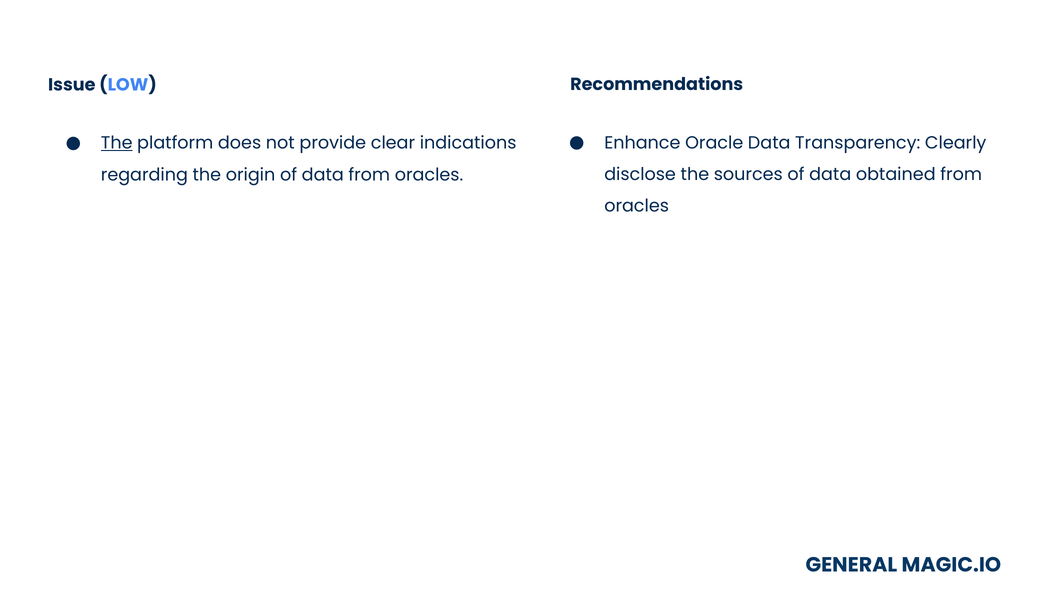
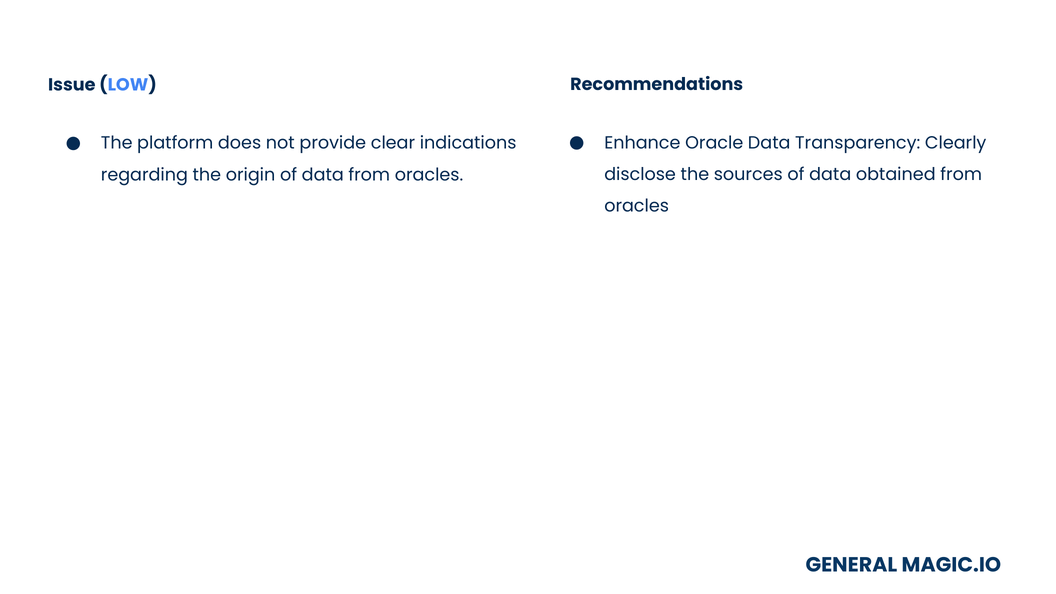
The at (117, 143) underline: present -> none
